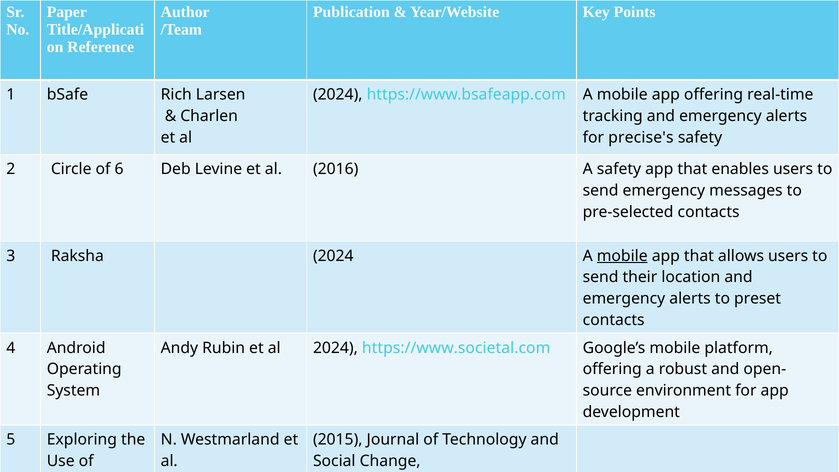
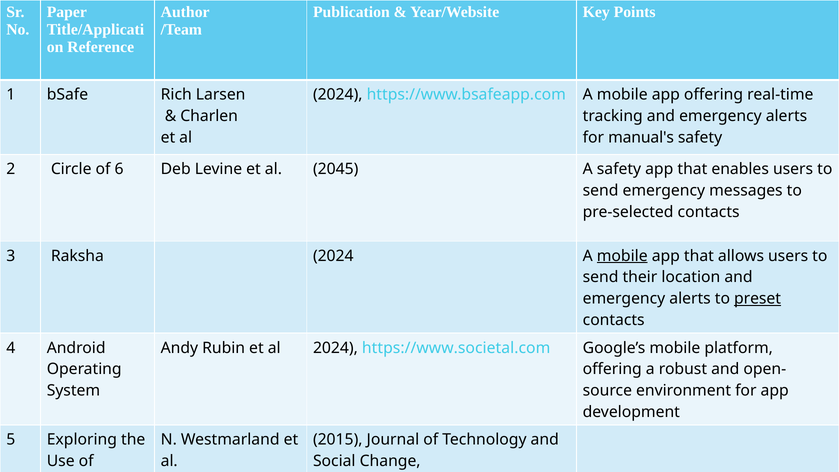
precise's: precise's -> manual's
2016: 2016 -> 2045
preset underline: none -> present
